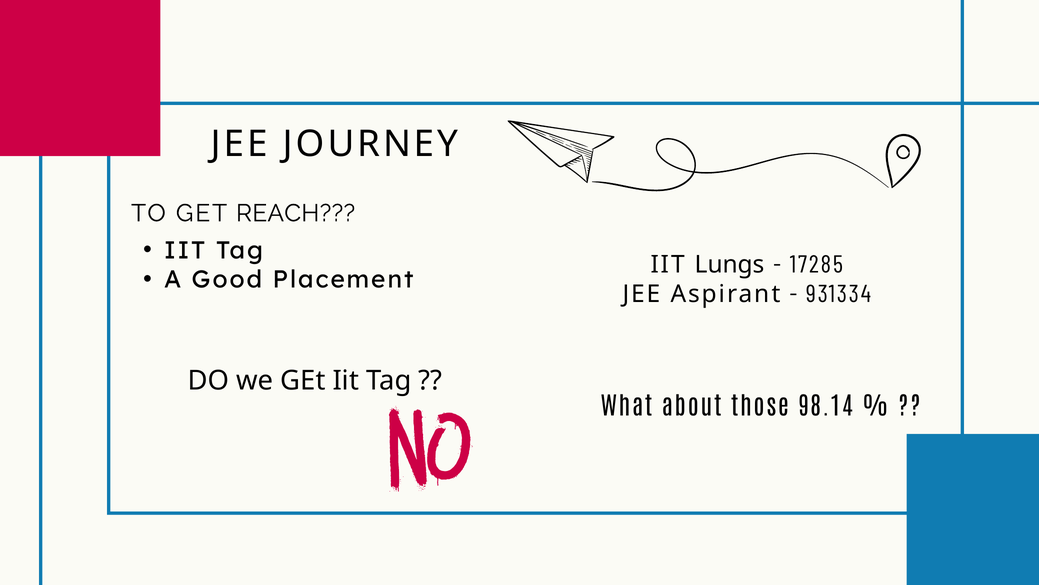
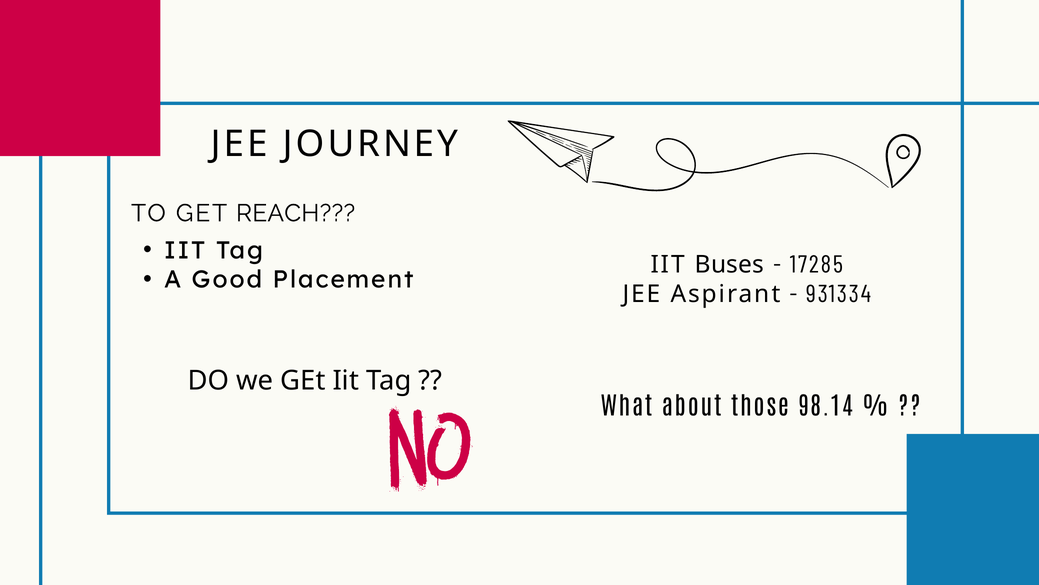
Lungs: Lungs -> Buses
